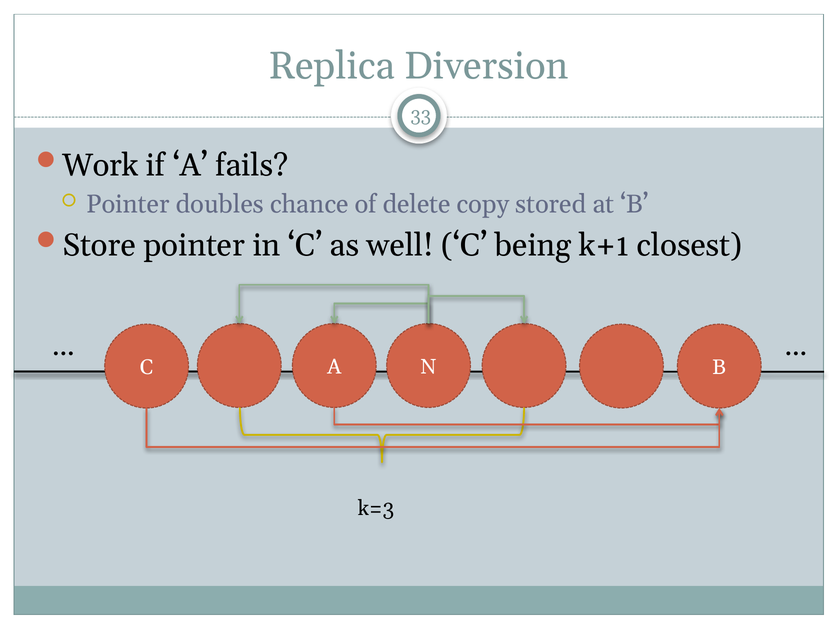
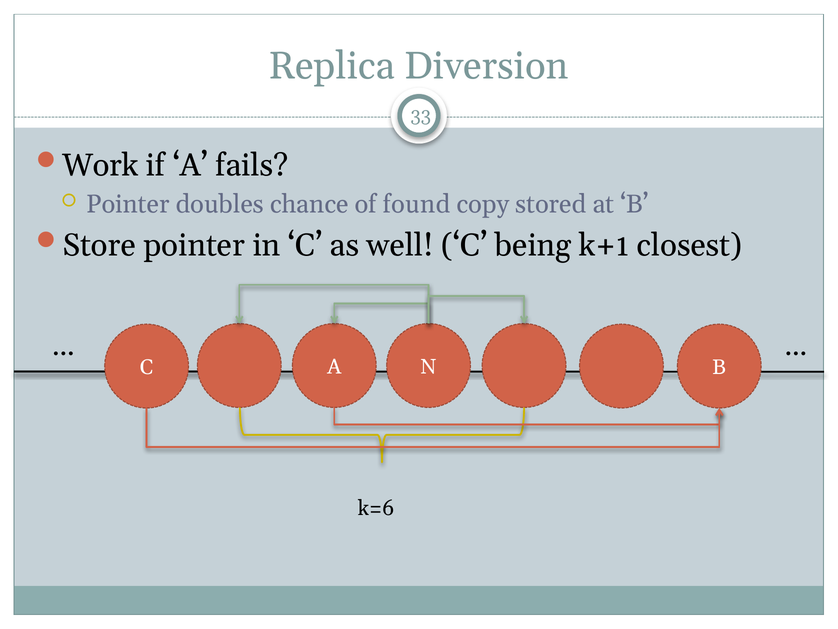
delete: delete -> found
k=3: k=3 -> k=6
